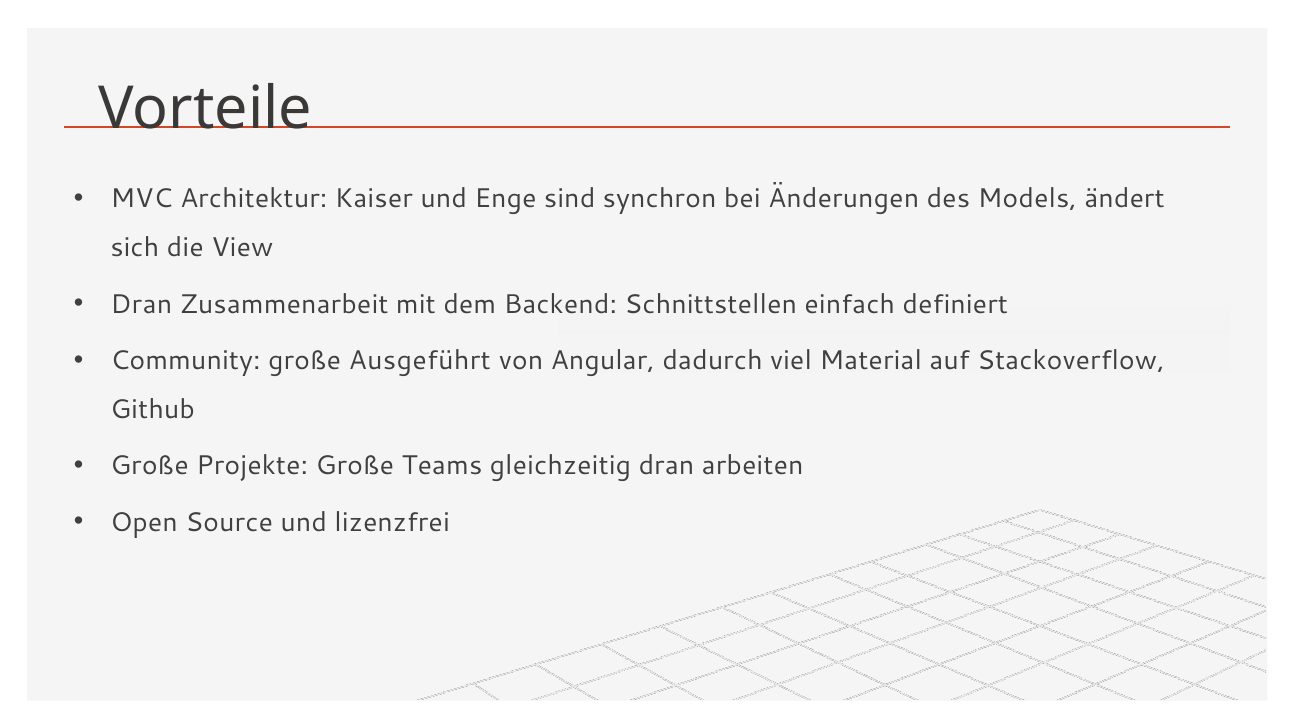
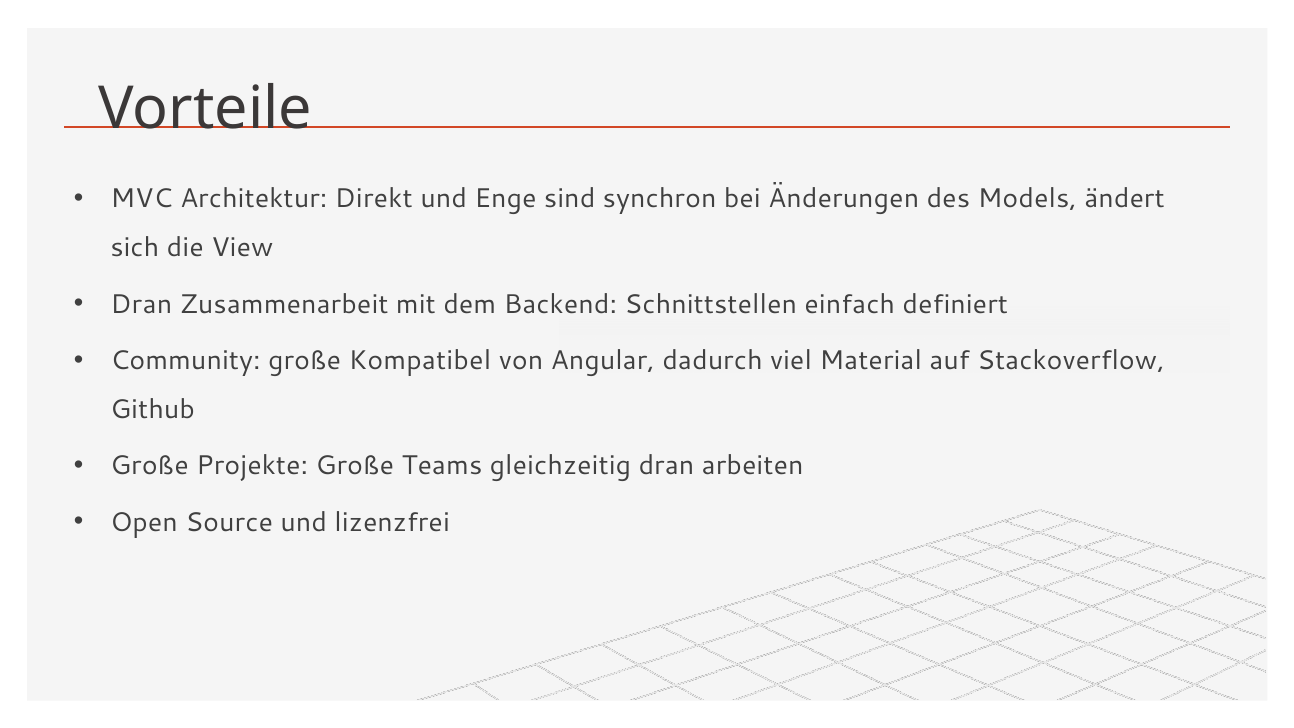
Kaiser: Kaiser -> Direkt
Ausgeführt: Ausgeführt -> Kompatibel
